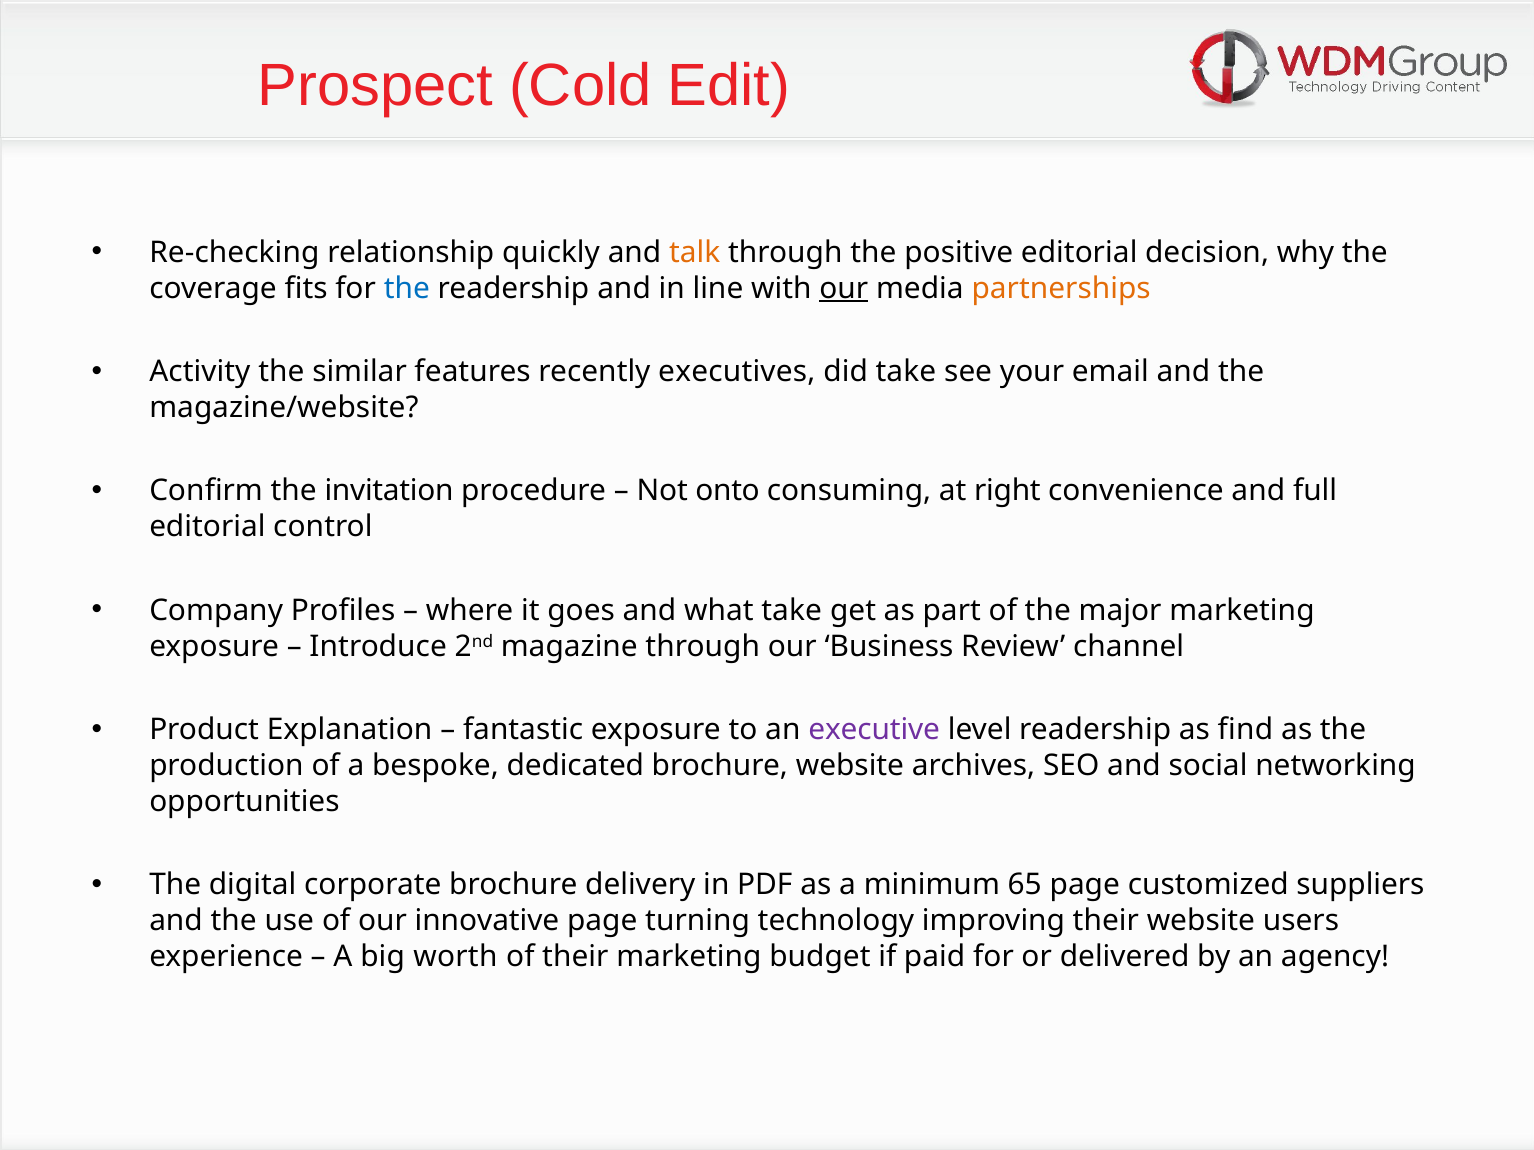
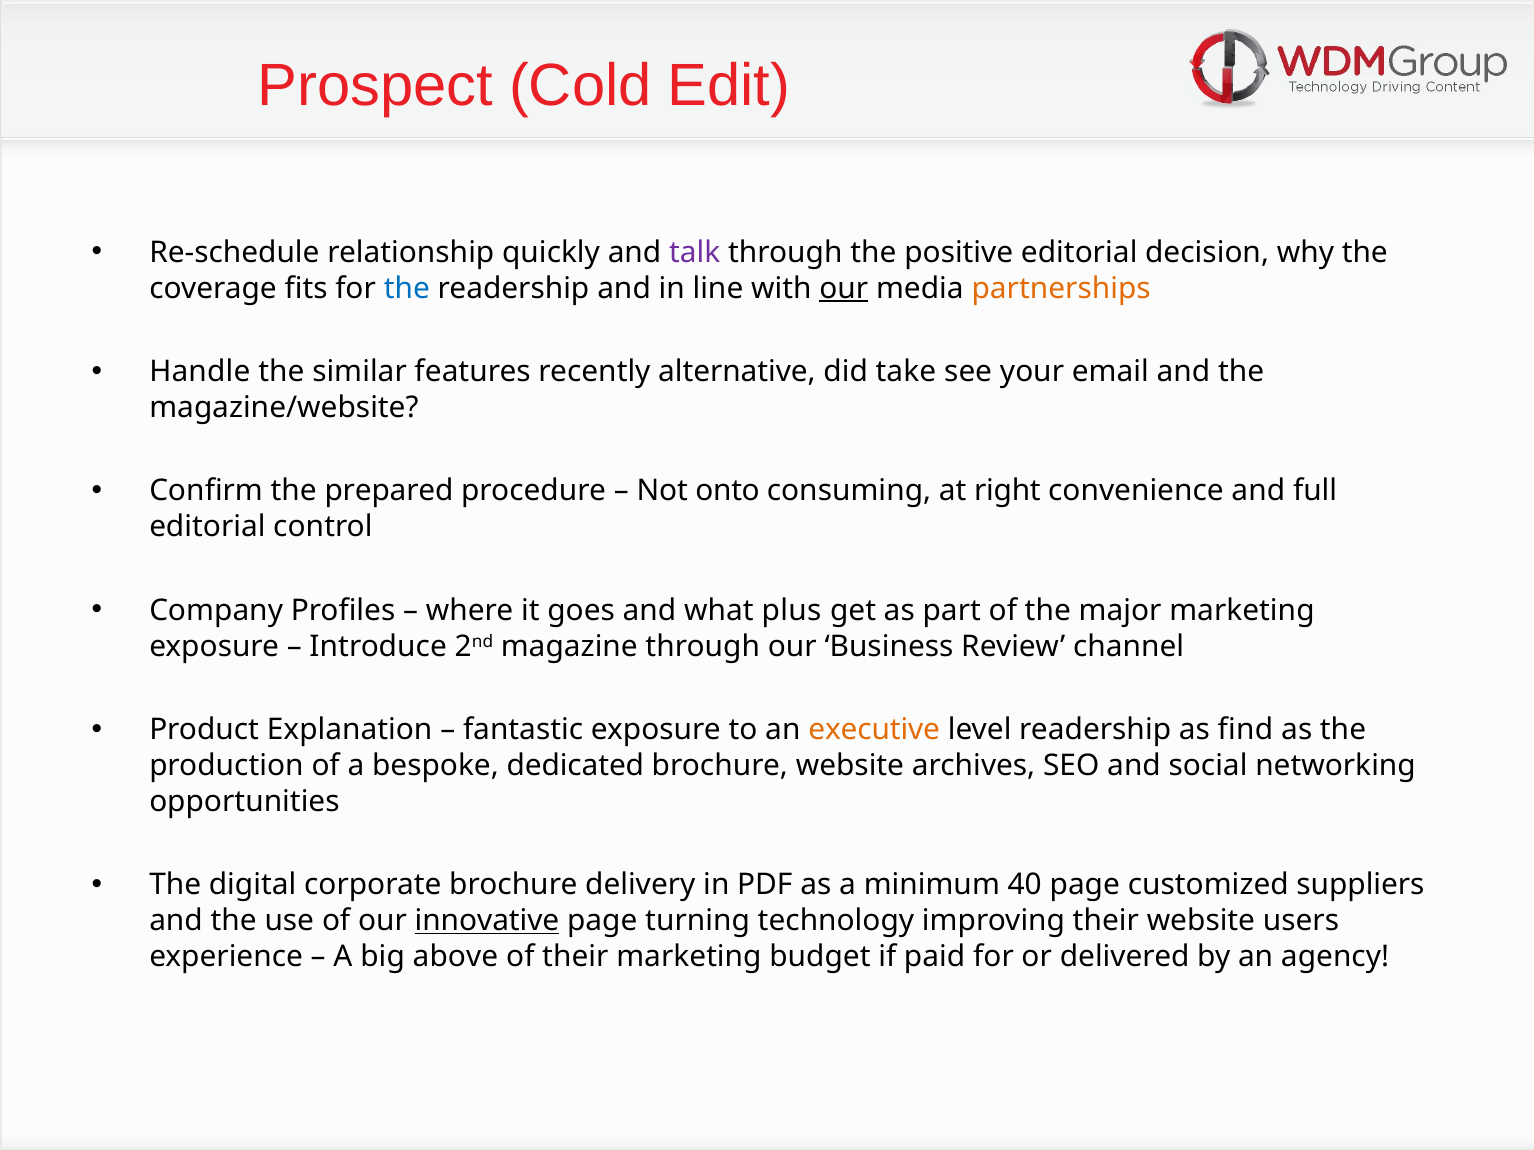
Re-checking: Re-checking -> Re-schedule
talk colour: orange -> purple
Activity: Activity -> Handle
executives: executives -> alternative
invitation: invitation -> prepared
what take: take -> plus
executive colour: purple -> orange
65: 65 -> 40
innovative underline: none -> present
worth: worth -> above
